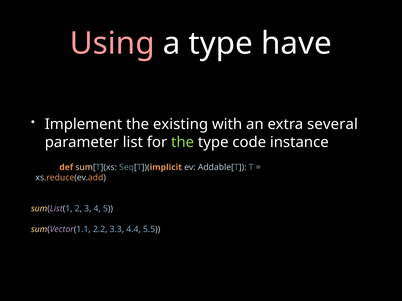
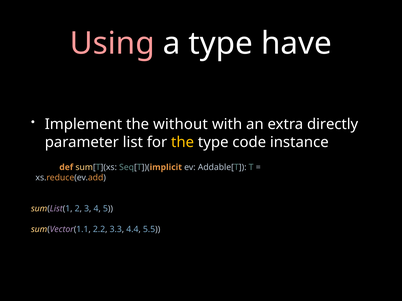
existing: existing -> without
several: several -> directly
the at (183, 143) colour: light green -> yellow
